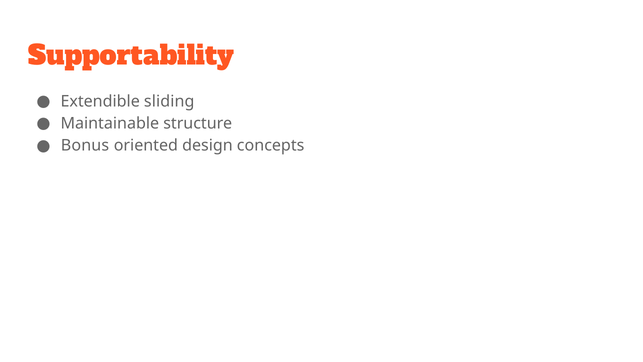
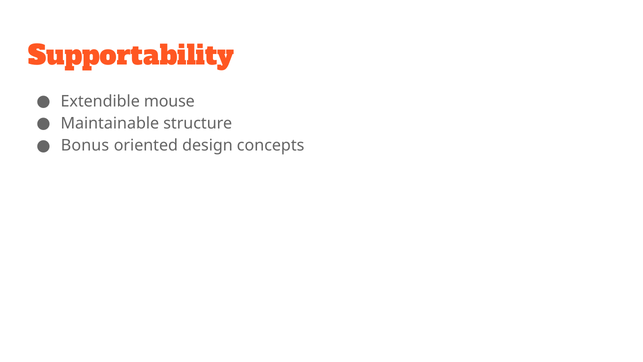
sliding: sliding -> mouse
